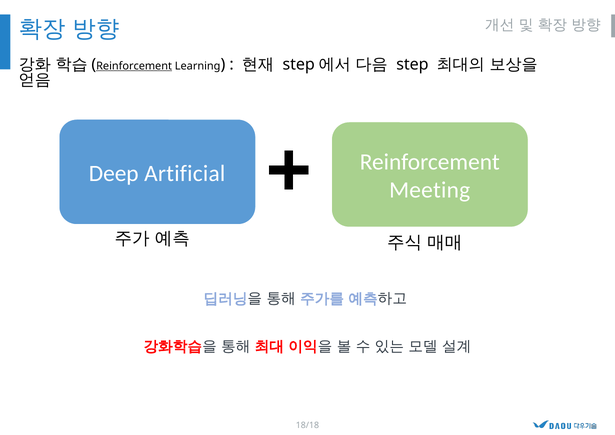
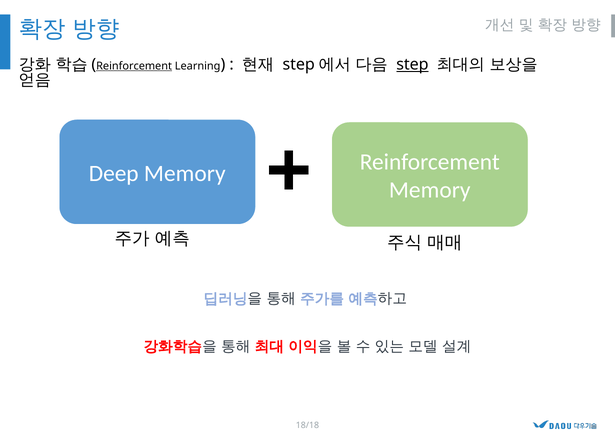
step at (412, 64) underline: none -> present
Deep Artificial: Artificial -> Memory
Meeting at (430, 190): Meeting -> Memory
